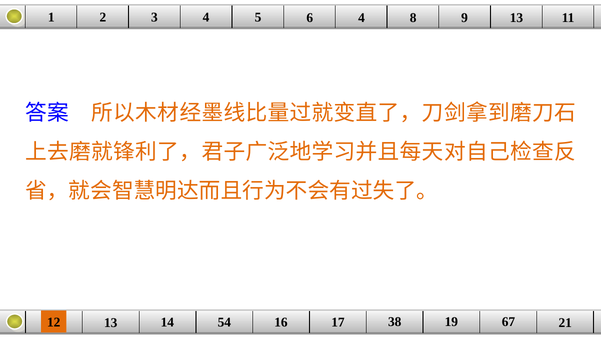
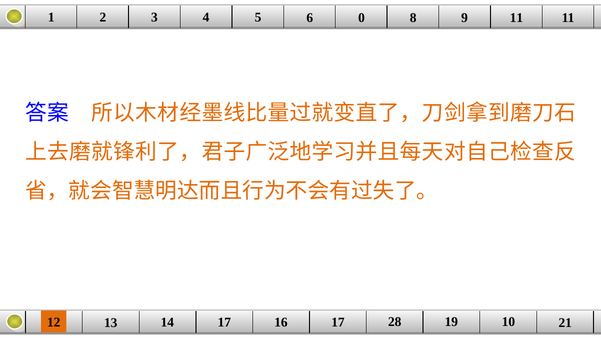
6 4: 4 -> 0
9 13: 13 -> 11
14 54: 54 -> 17
38: 38 -> 28
67: 67 -> 10
